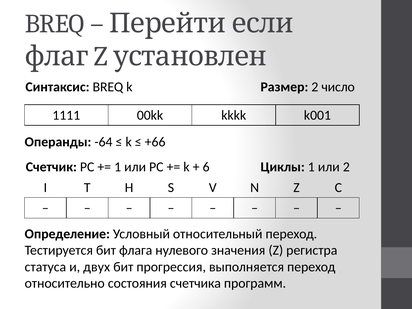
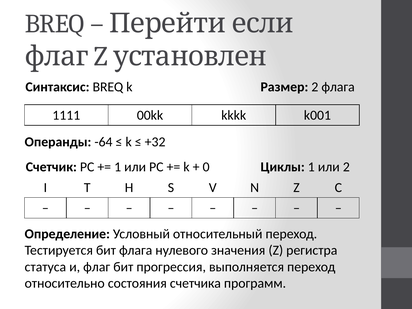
2 число: число -> флага
+66: +66 -> +32
6: 6 -> 0
и двух: двух -> флаг
